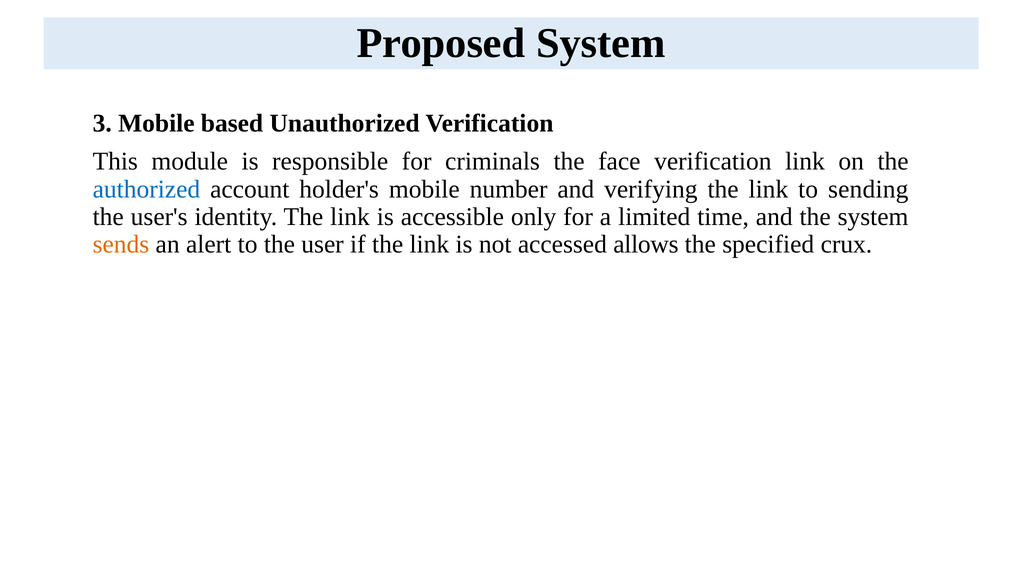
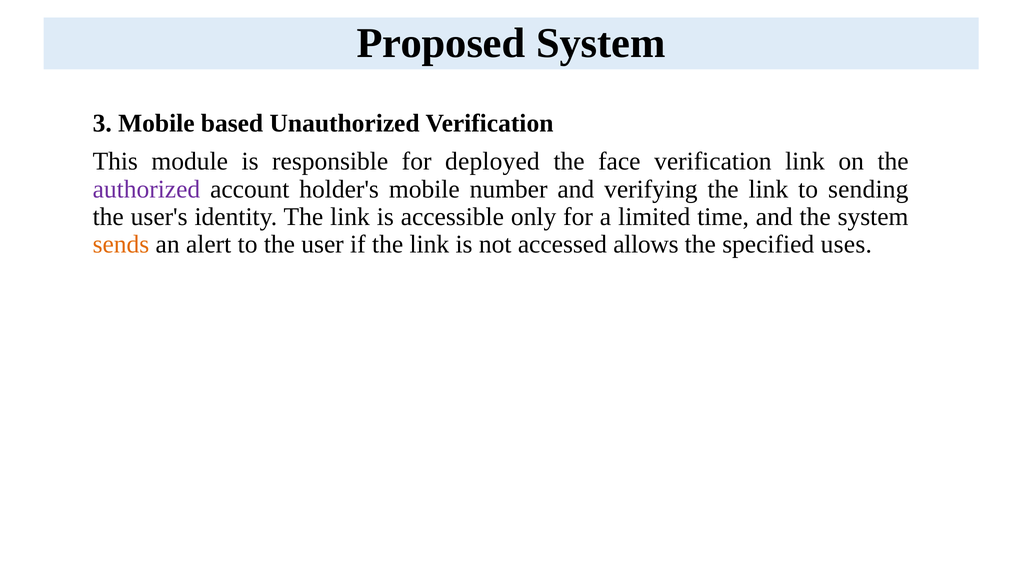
criminals: criminals -> deployed
authorized colour: blue -> purple
crux: crux -> uses
